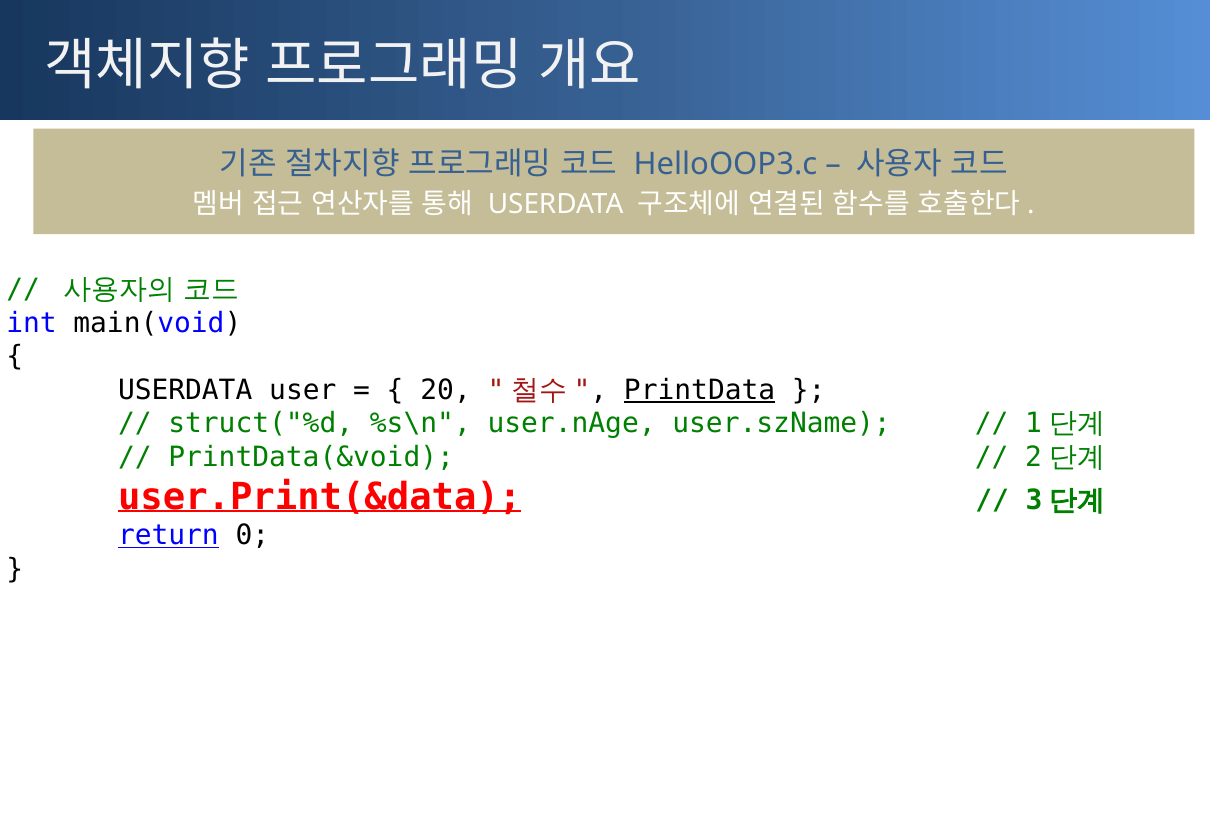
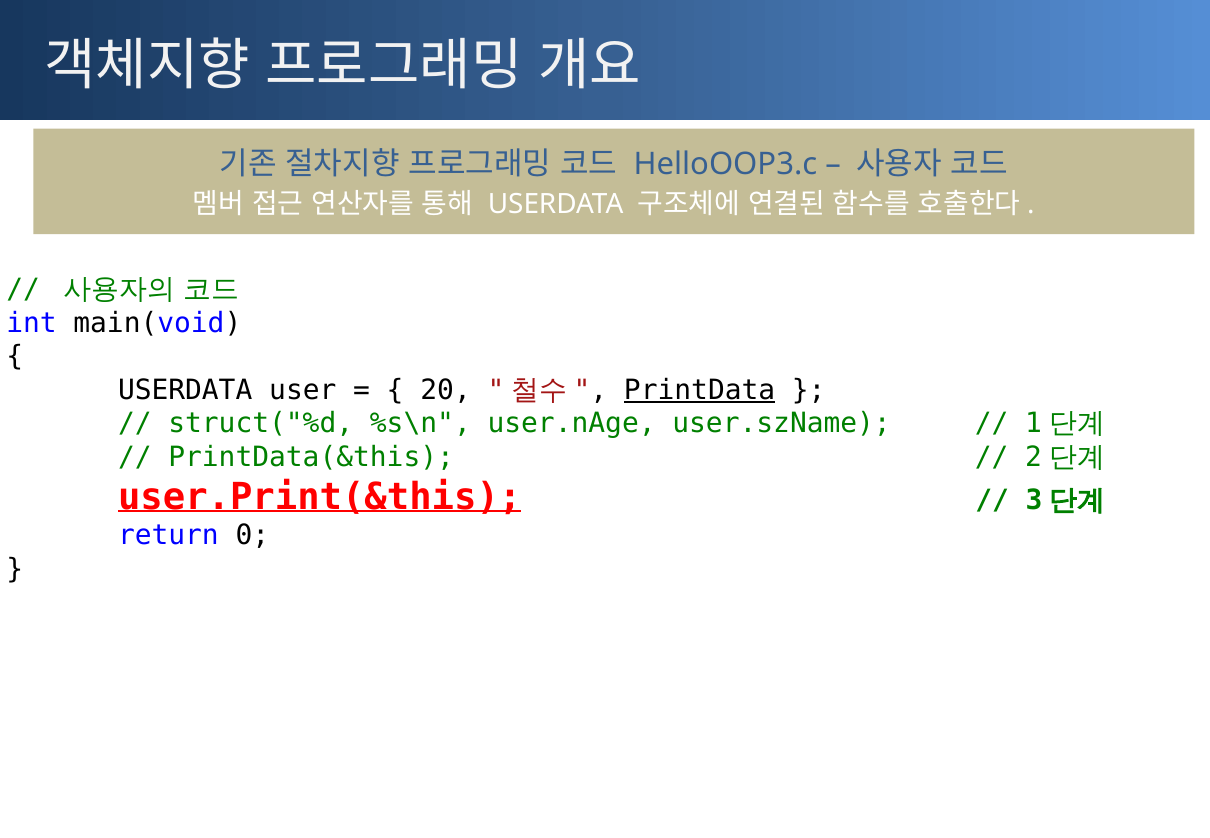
PrintData(&void: PrintData(&void -> PrintData(&this
user.Print(&data: user.Print(&data -> user.Print(&this
return underline: present -> none
